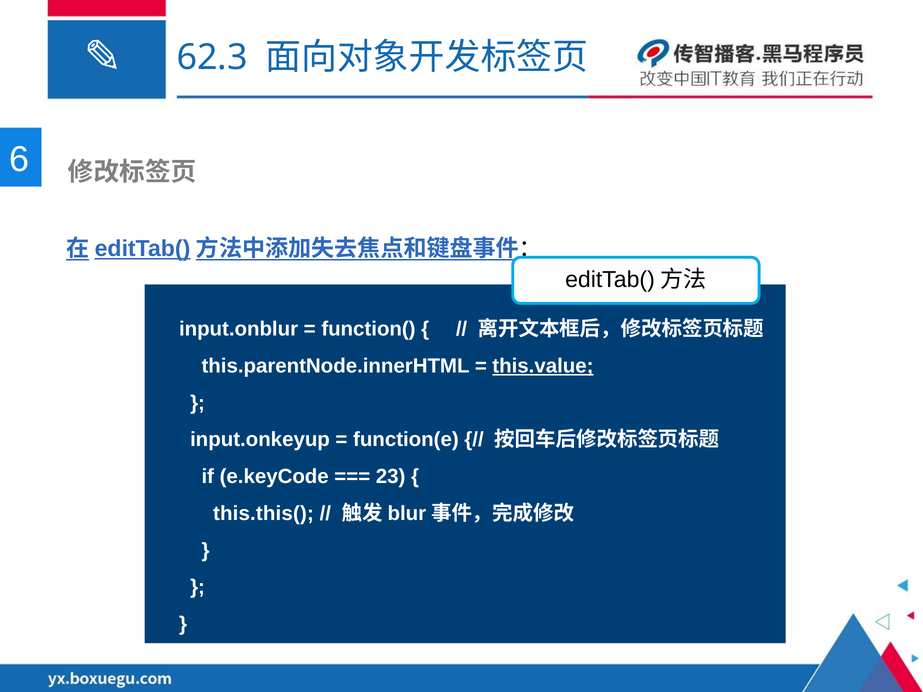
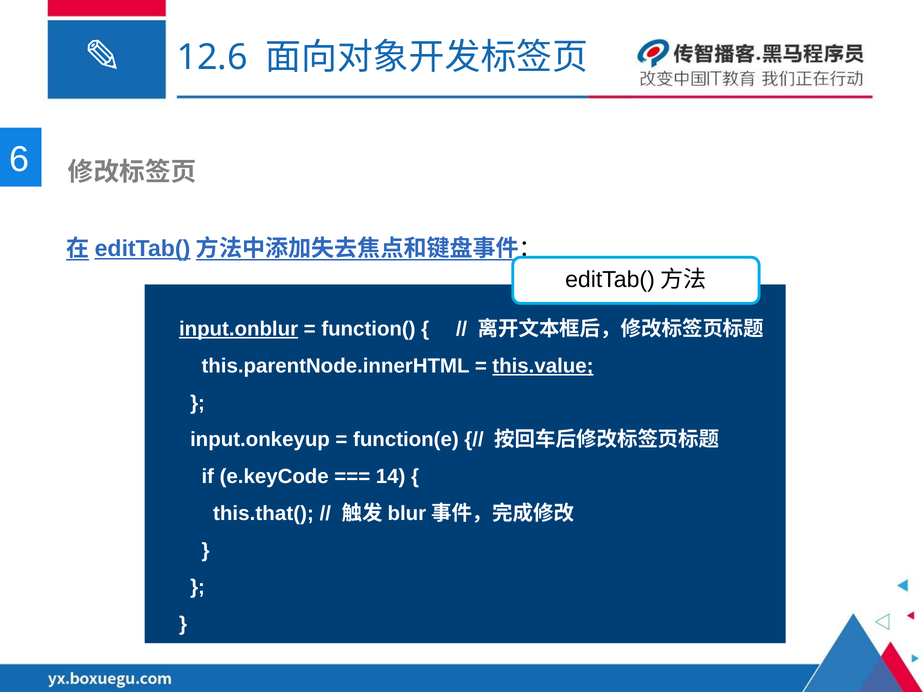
62.3: 62.3 -> 12.6
input.onblur underline: none -> present
23: 23 -> 14
this.this(: this.this( -> this.that(
